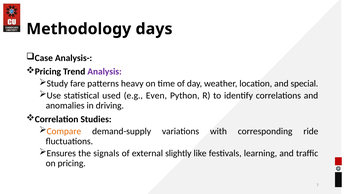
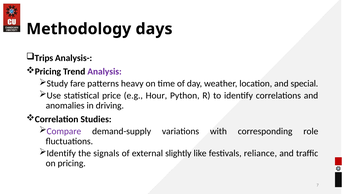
Case: Case -> Trips
used: used -> price
Even: Even -> Hour
Compare colour: orange -> purple
ride: ride -> role
Ensures at (61, 153): Ensures -> Identify
learning: learning -> reliance
